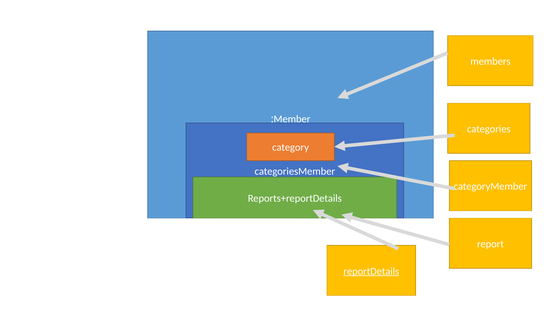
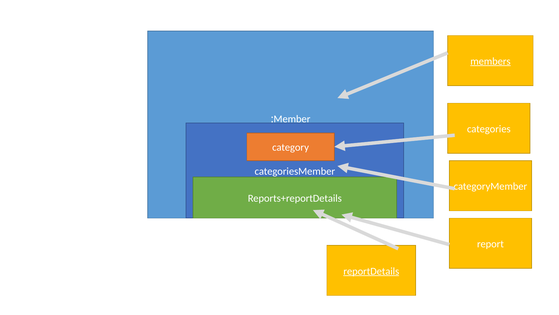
members underline: none -> present
